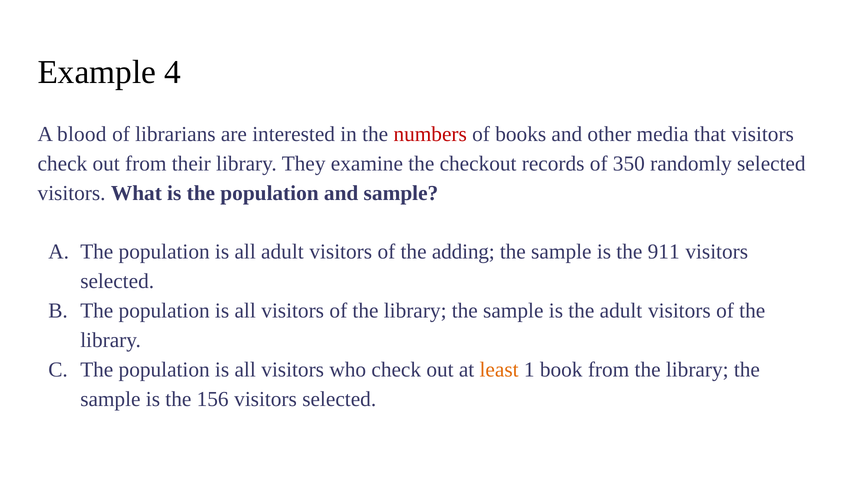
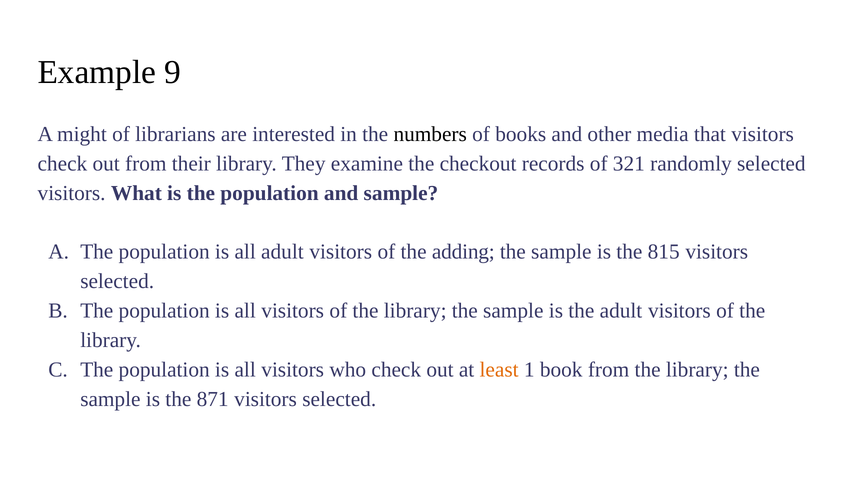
4: 4 -> 9
blood: blood -> might
numbers colour: red -> black
350: 350 -> 321
911: 911 -> 815
156: 156 -> 871
